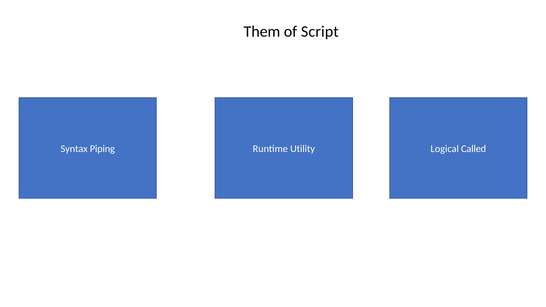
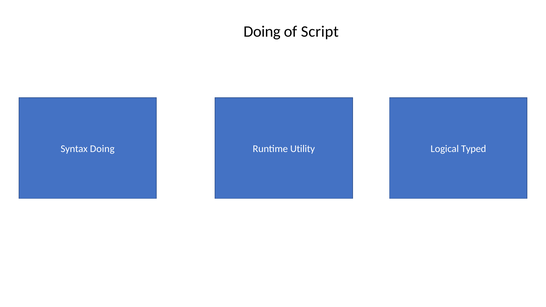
Them at (262, 32): Them -> Doing
Syntax Piping: Piping -> Doing
Called: Called -> Typed
